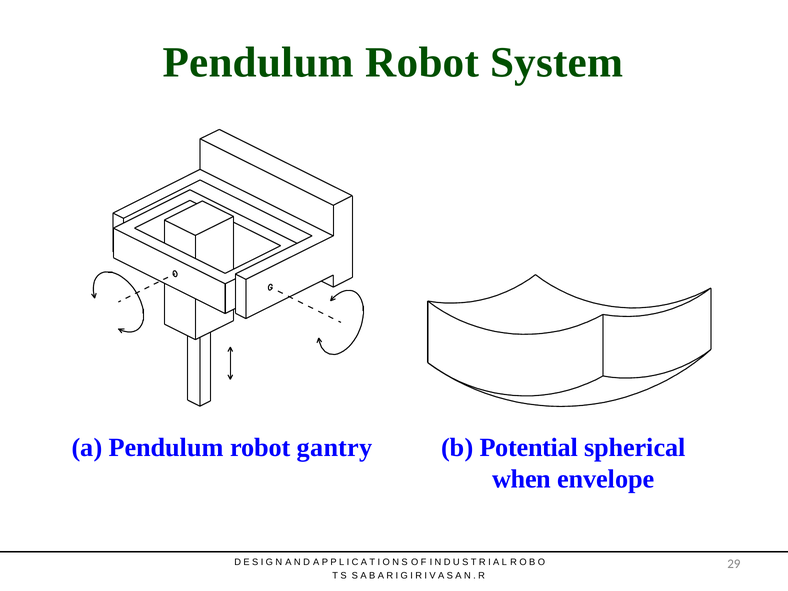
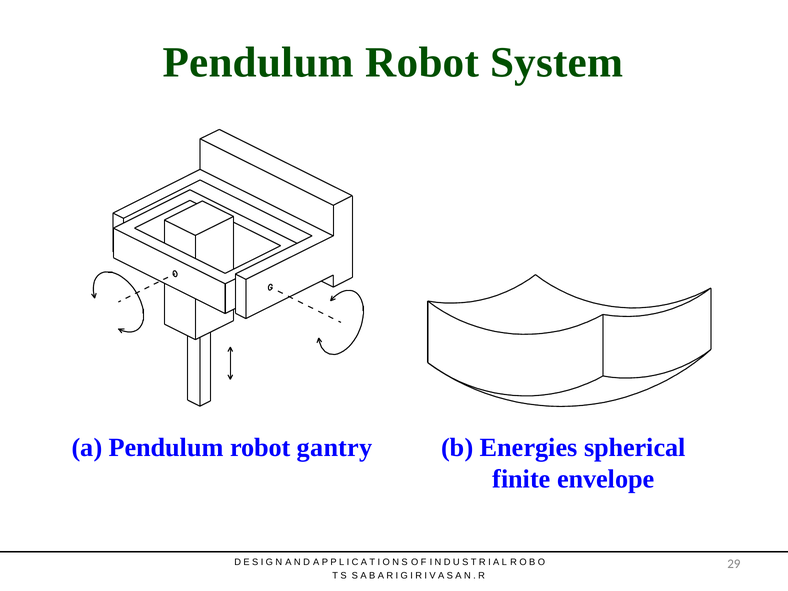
Potential: Potential -> Energies
when: when -> finite
